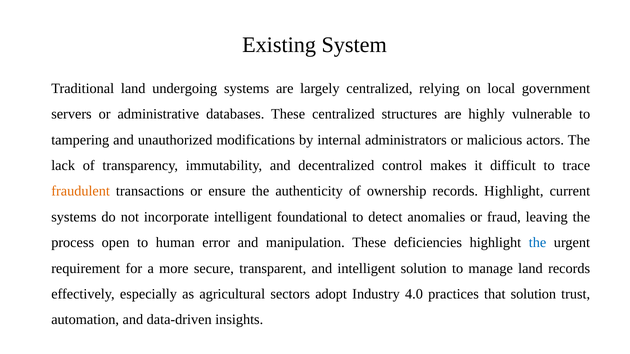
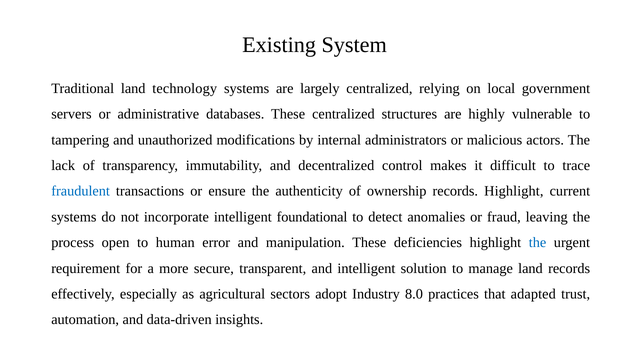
undergoing: undergoing -> technology
fraudulent colour: orange -> blue
4.0: 4.0 -> 8.0
that solution: solution -> adapted
